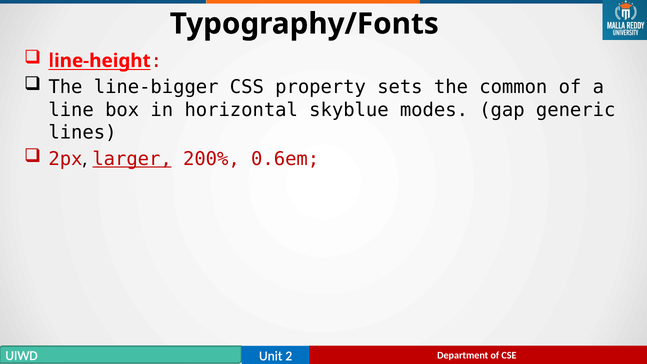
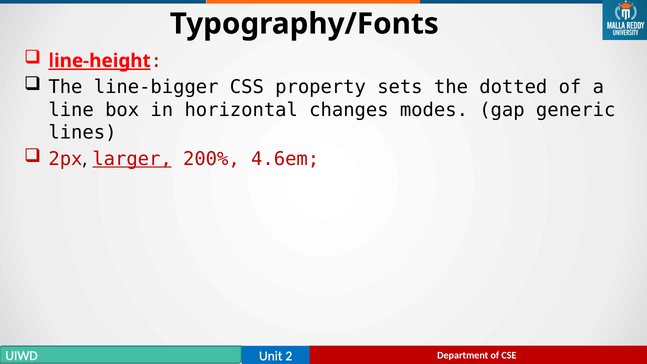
line-height underline: none -> present
common: common -> dotted
skyblue: skyblue -> changes
0.6em: 0.6em -> 4.6em
